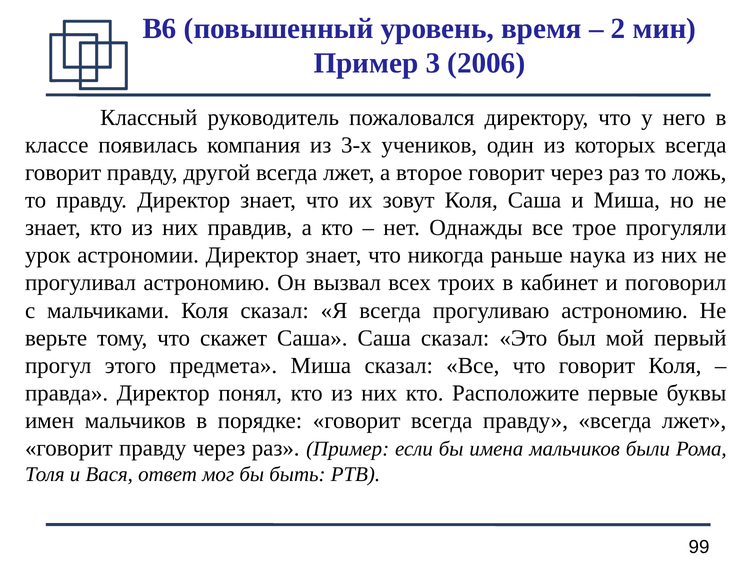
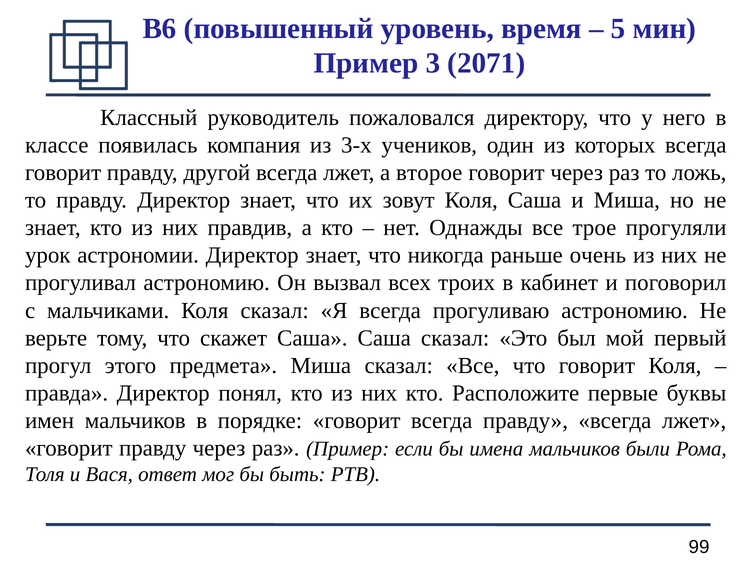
2: 2 -> 5
2006: 2006 -> 2071
наука: наука -> очень
